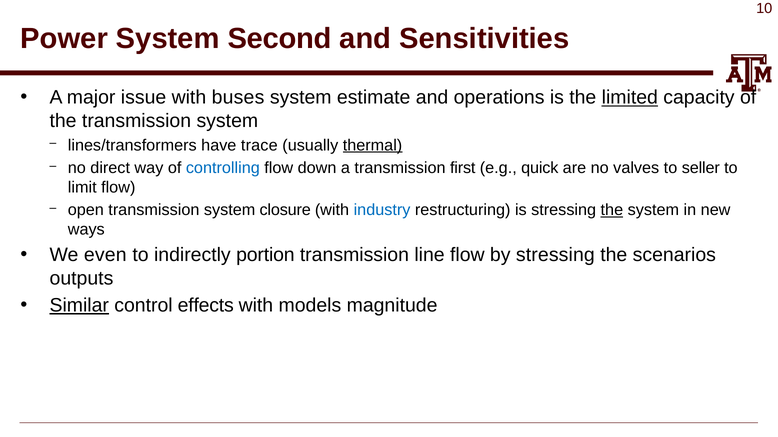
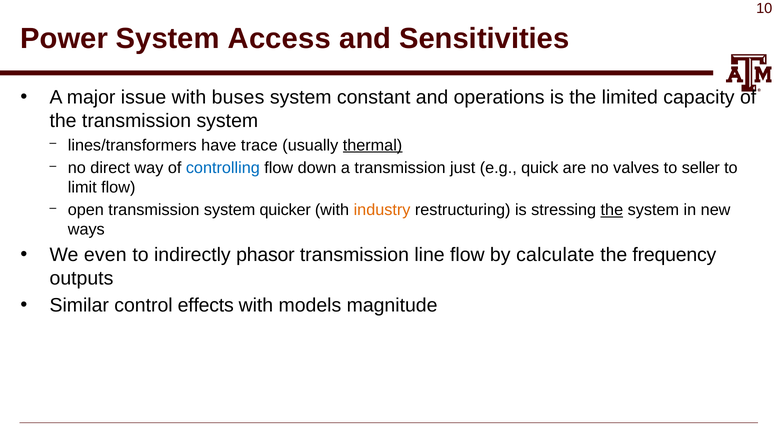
Second: Second -> Access
estimate: estimate -> constant
limited underline: present -> none
first: first -> just
closure: closure -> quicker
industry colour: blue -> orange
portion: portion -> phasor
by stressing: stressing -> calculate
scenarios: scenarios -> frequency
Similar underline: present -> none
